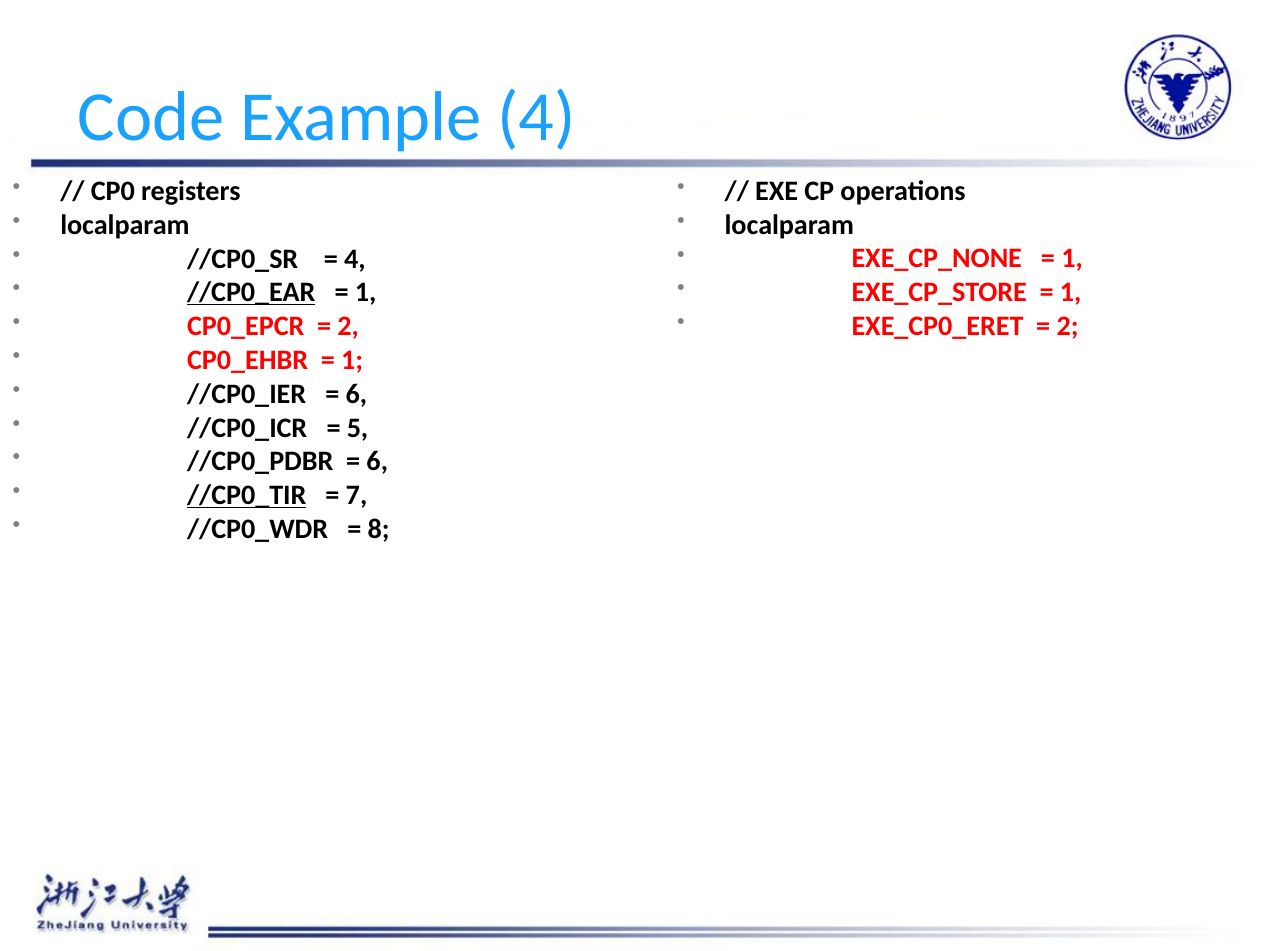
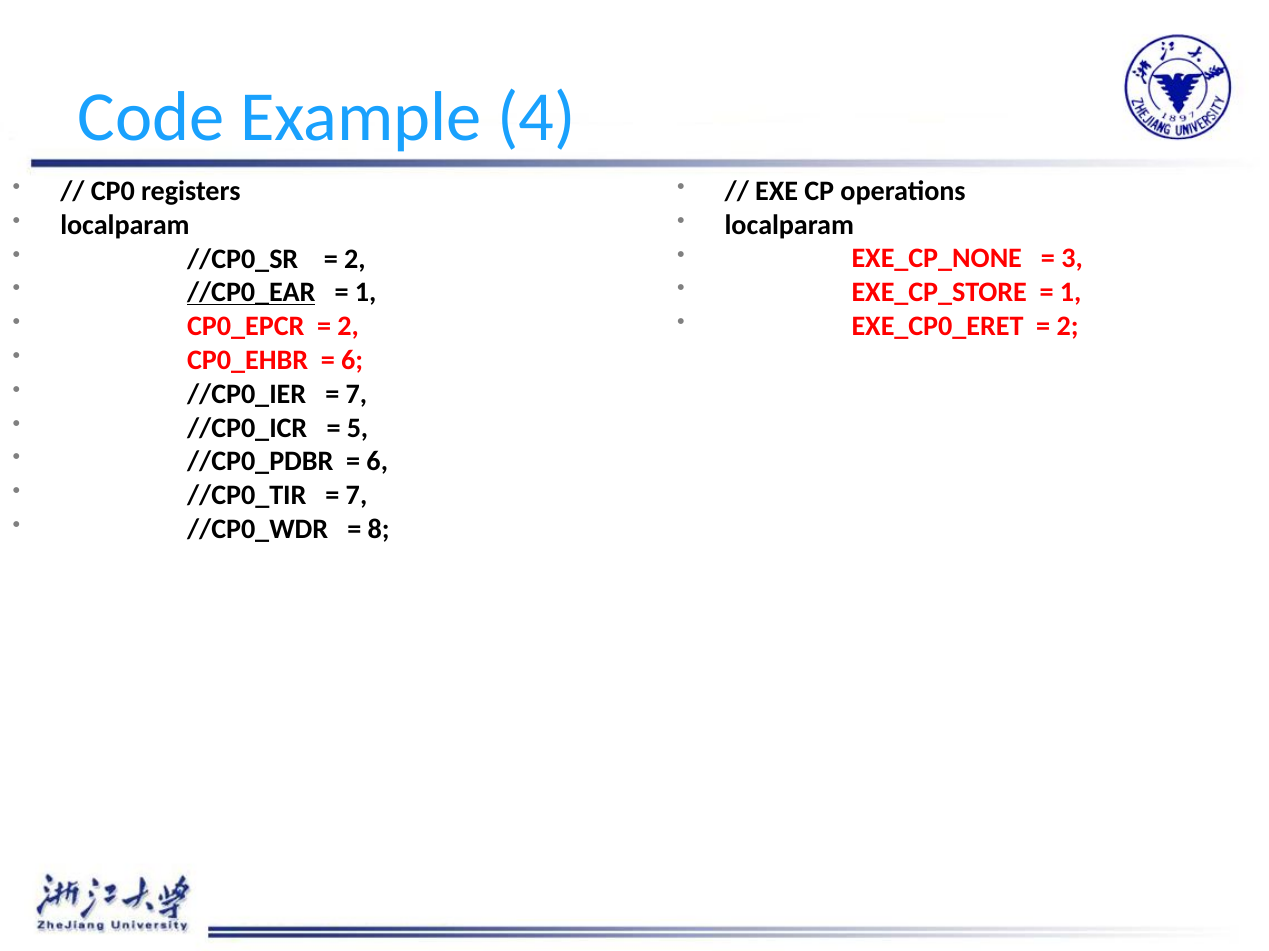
4 at (355, 259): 4 -> 2
1 at (1072, 259): 1 -> 3
1 at (352, 360): 1 -> 6
6 at (356, 394): 6 -> 7
//CP0_TIR underline: present -> none
